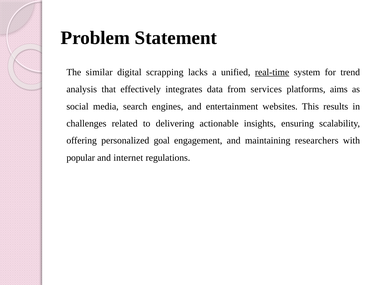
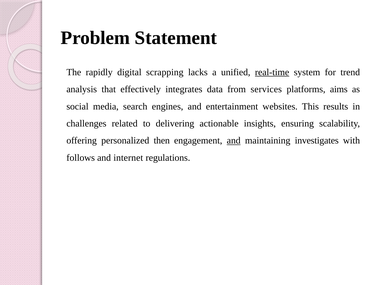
similar: similar -> rapidly
goal: goal -> then
and at (234, 141) underline: none -> present
researchers: researchers -> investigates
popular: popular -> follows
